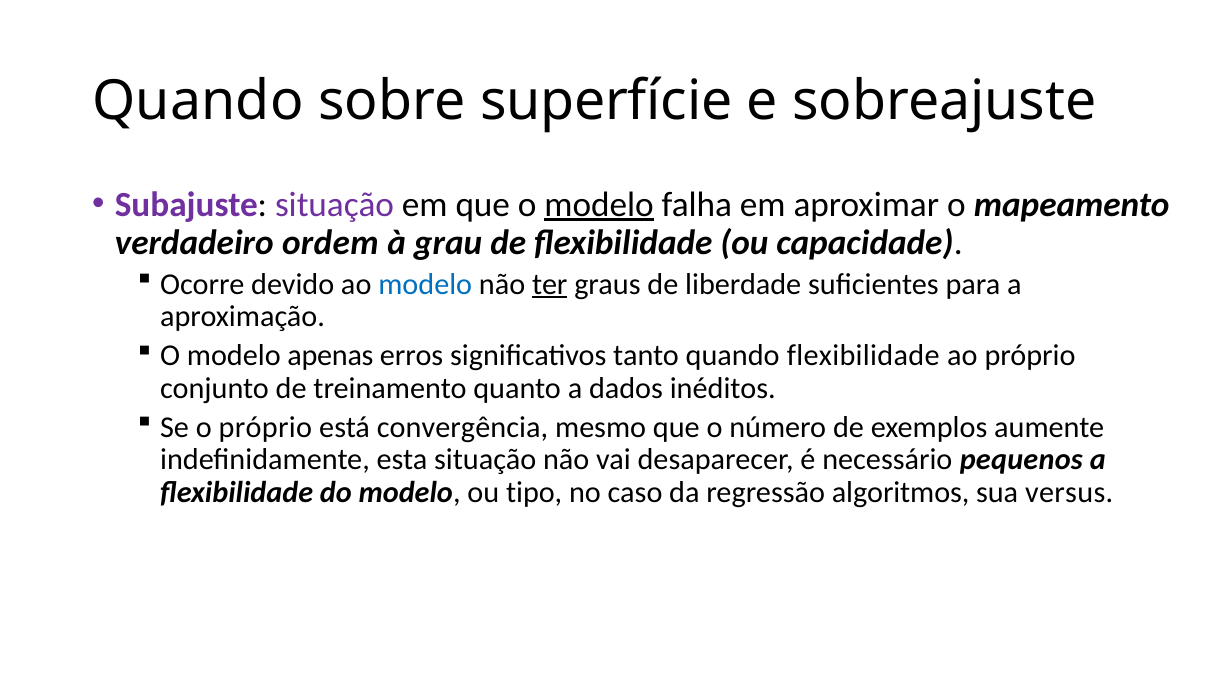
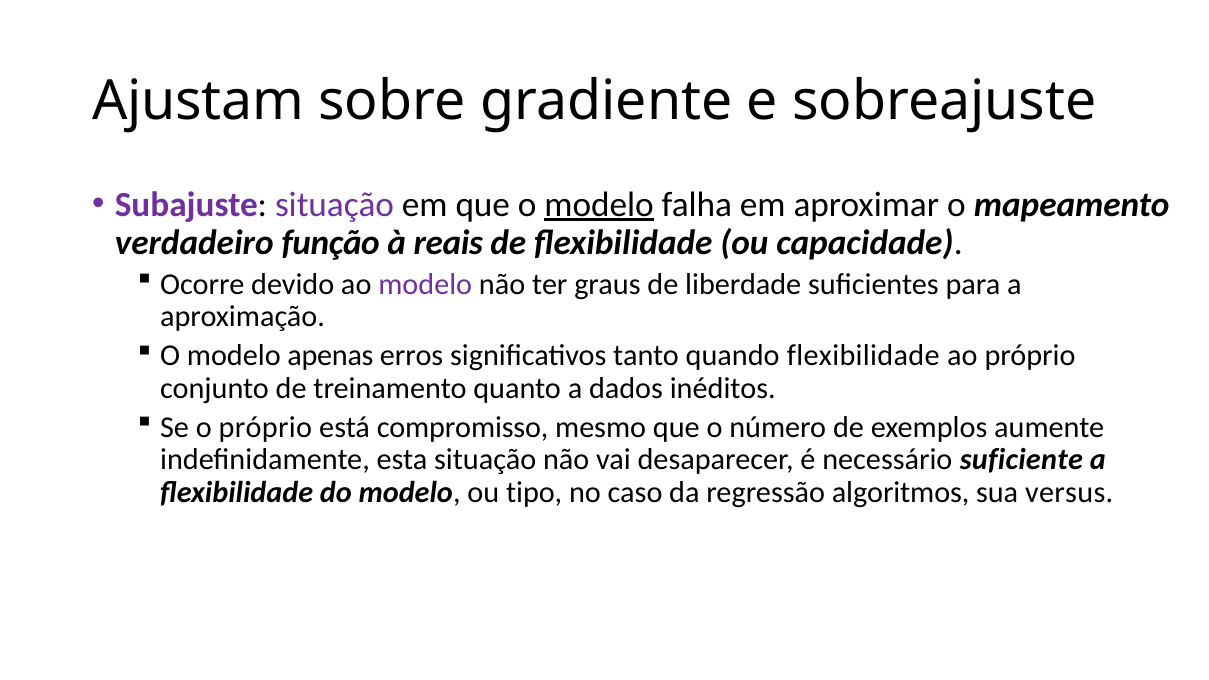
Quando at (198, 102): Quando -> Ajustam
superfície: superfície -> gradiente
ordem: ordem -> função
grau: grau -> reais
modelo at (425, 284) colour: blue -> purple
ter underline: present -> none
convergência: convergência -> compromisso
pequenos: pequenos -> suficiente
